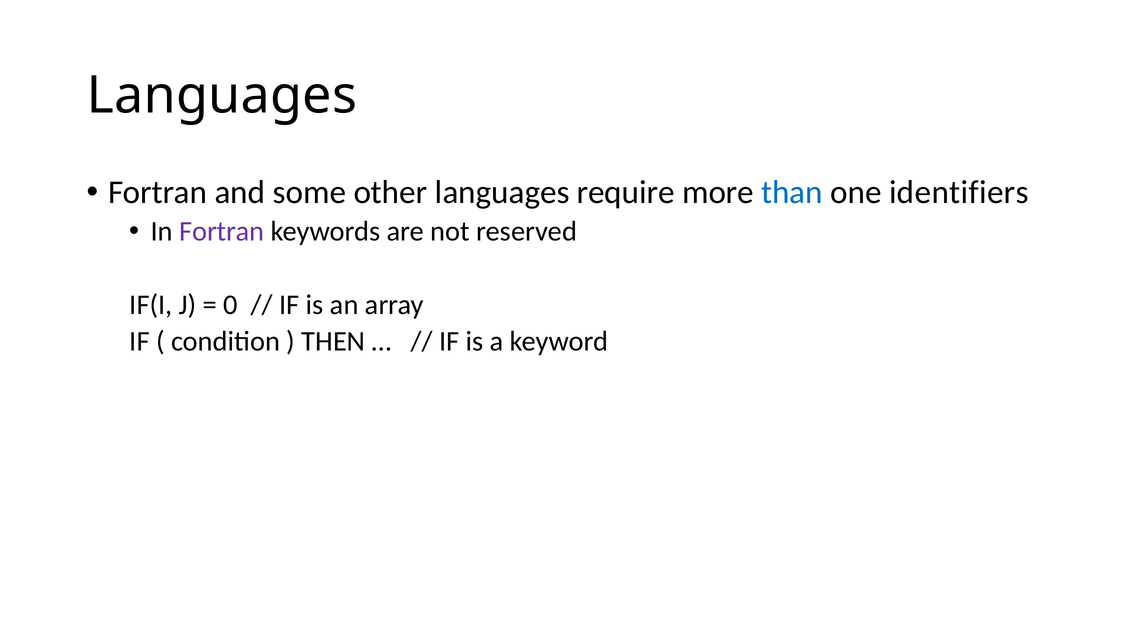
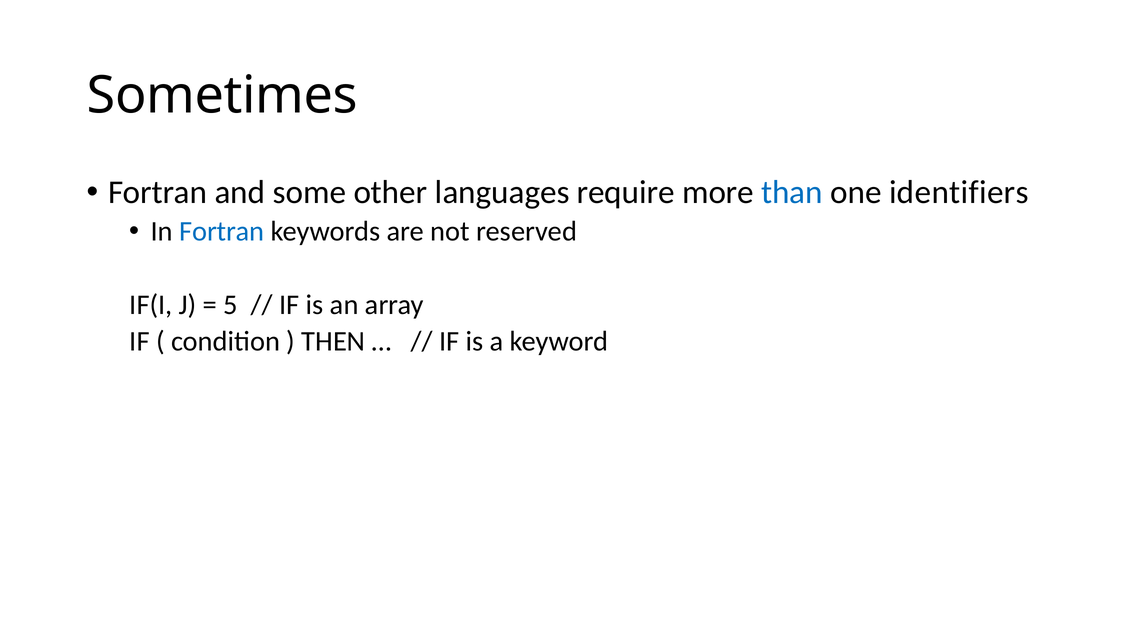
Languages at (222, 96): Languages -> Sometimes
Fortran at (222, 232) colour: purple -> blue
0: 0 -> 5
